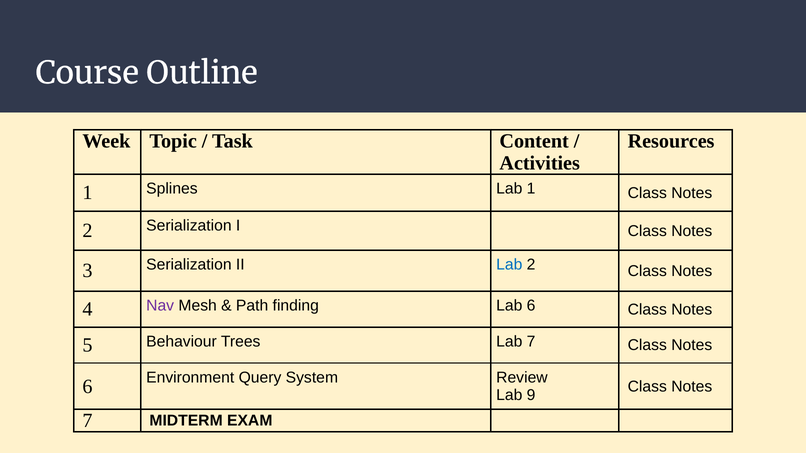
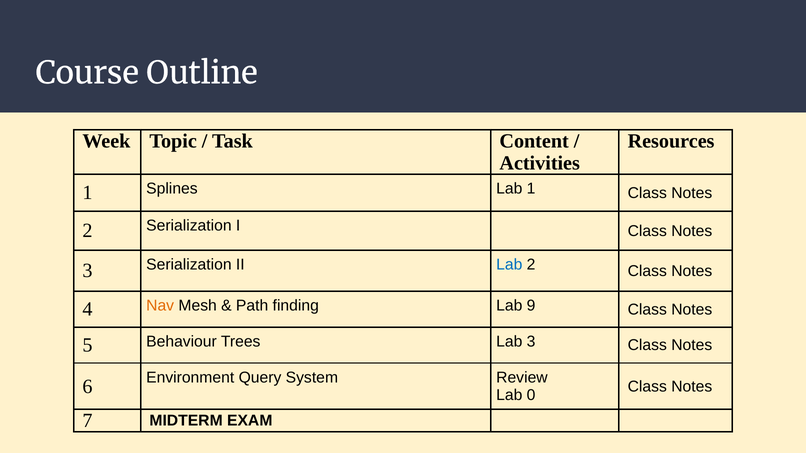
Nav colour: purple -> orange
Lab 6: 6 -> 9
Lab 7: 7 -> 3
9: 9 -> 0
